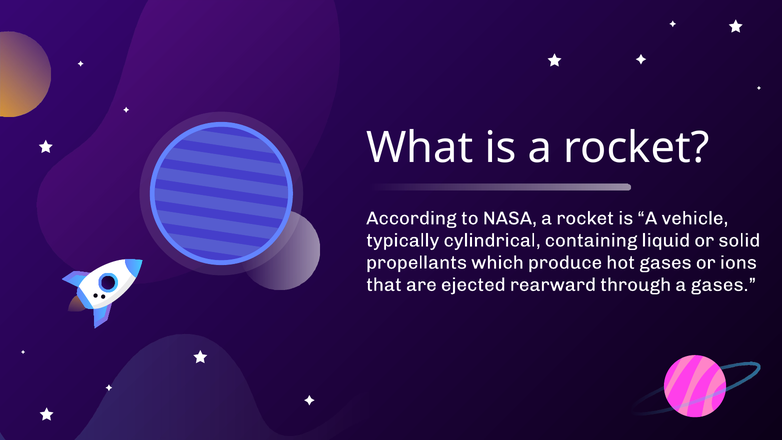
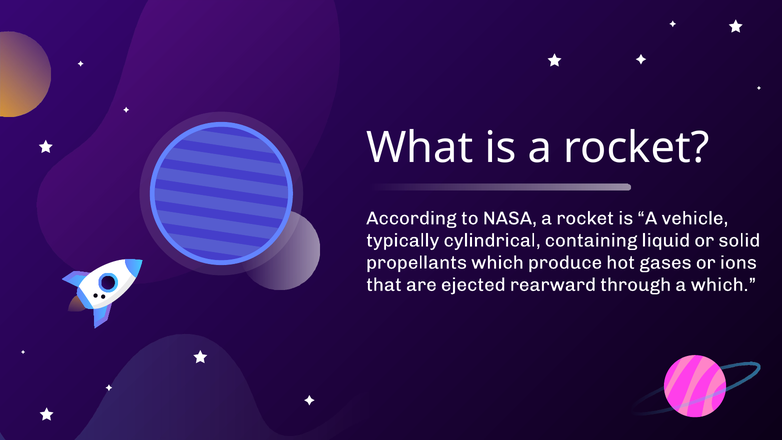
a gases: gases -> which
